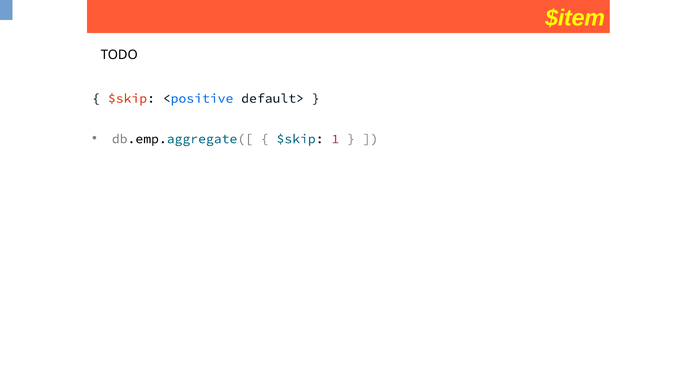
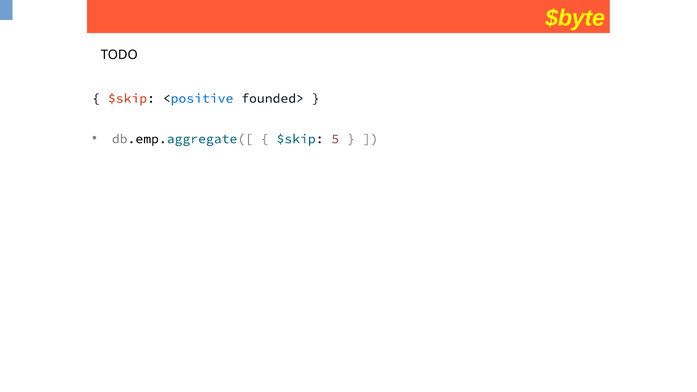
$item: $item -> $byte
default>: default> -> founded>
1: 1 -> 5
